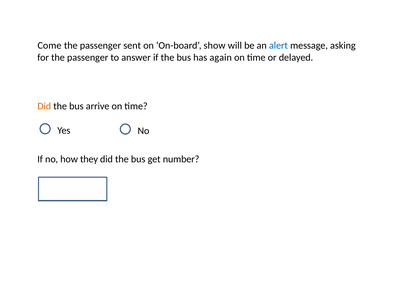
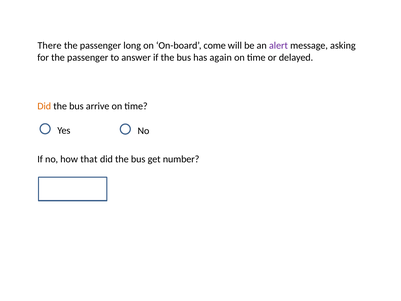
Come: Come -> There
sent: sent -> long
show: show -> come
alert colour: blue -> purple
they: they -> that
